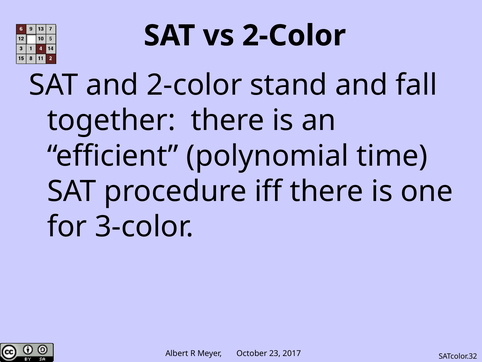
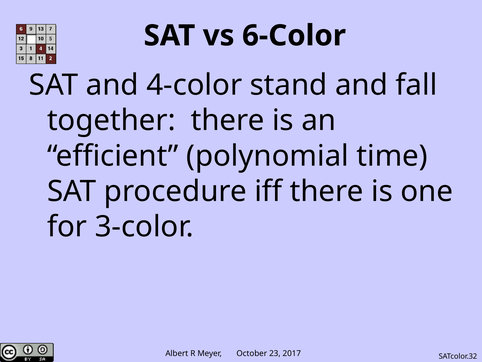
vs 2-Color: 2-Color -> 6-Color
and 2-color: 2-color -> 4-color
